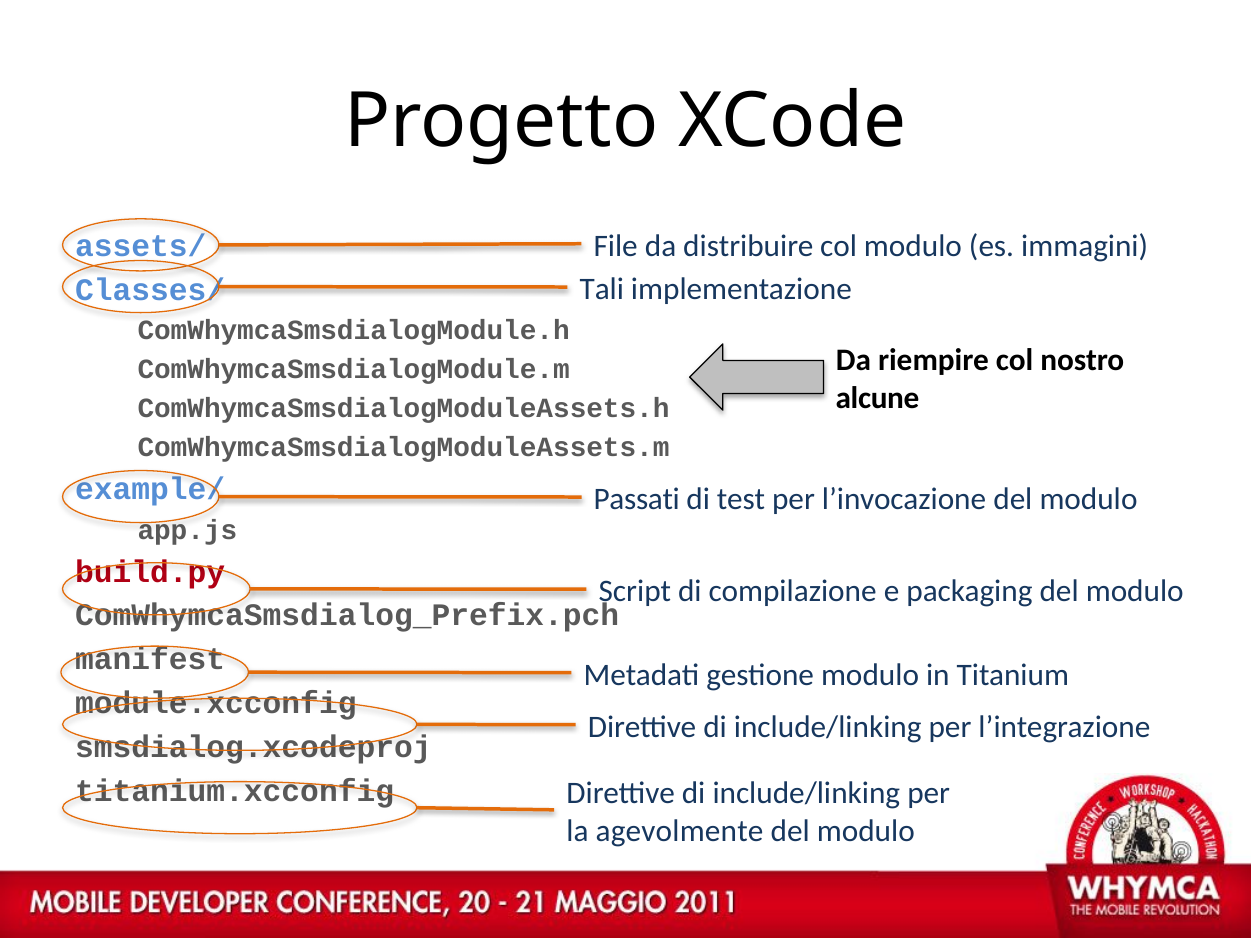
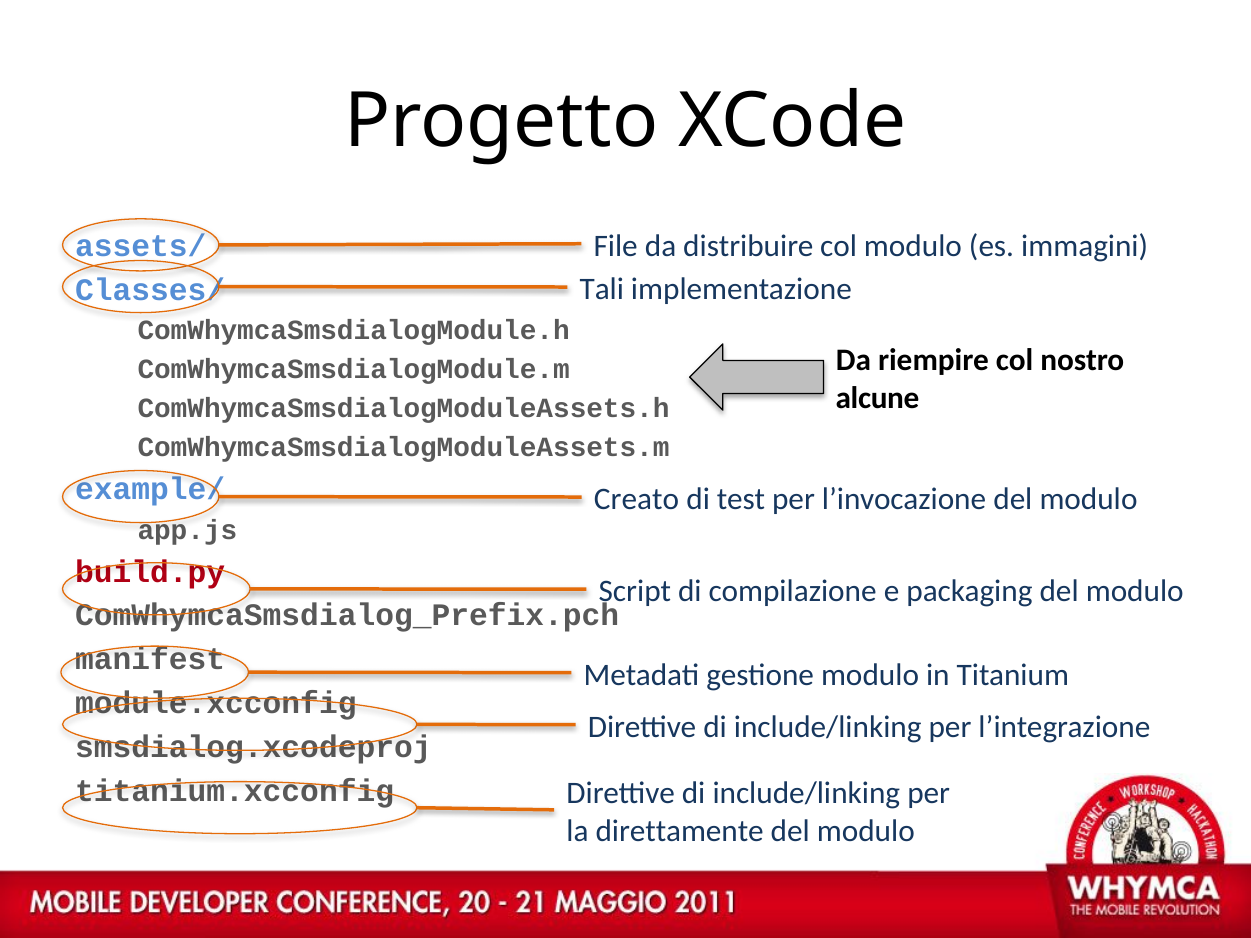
Passati: Passati -> Creato
agevolmente: agevolmente -> direttamente
